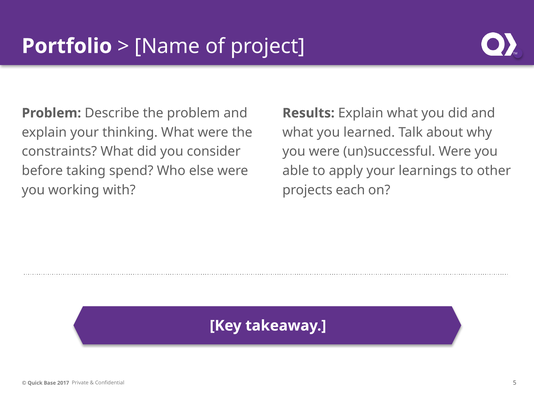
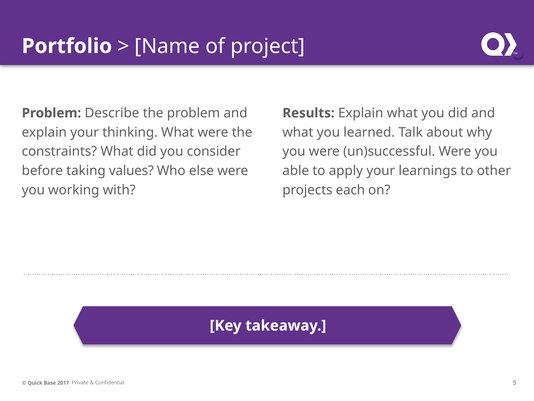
spend: spend -> values
